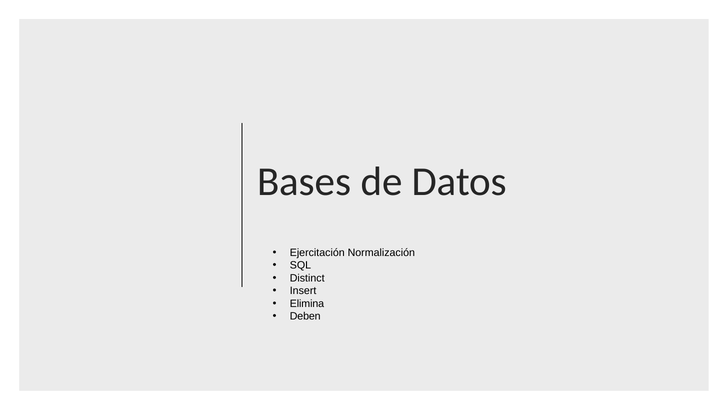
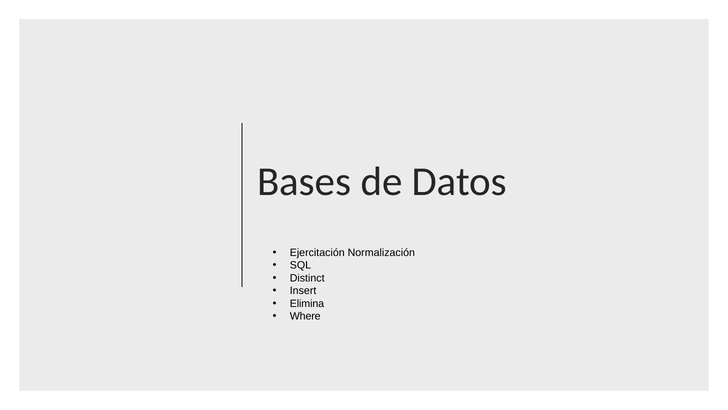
Deben: Deben -> Where
